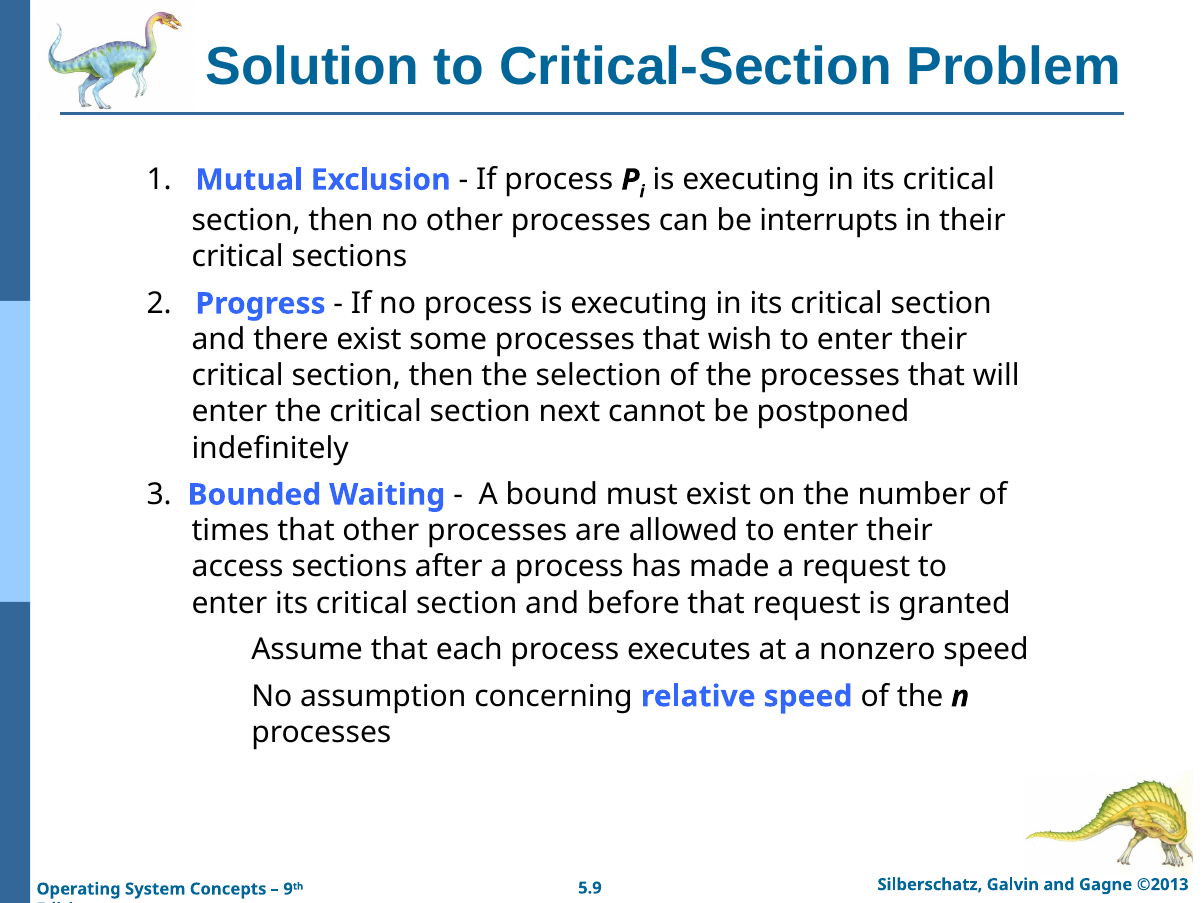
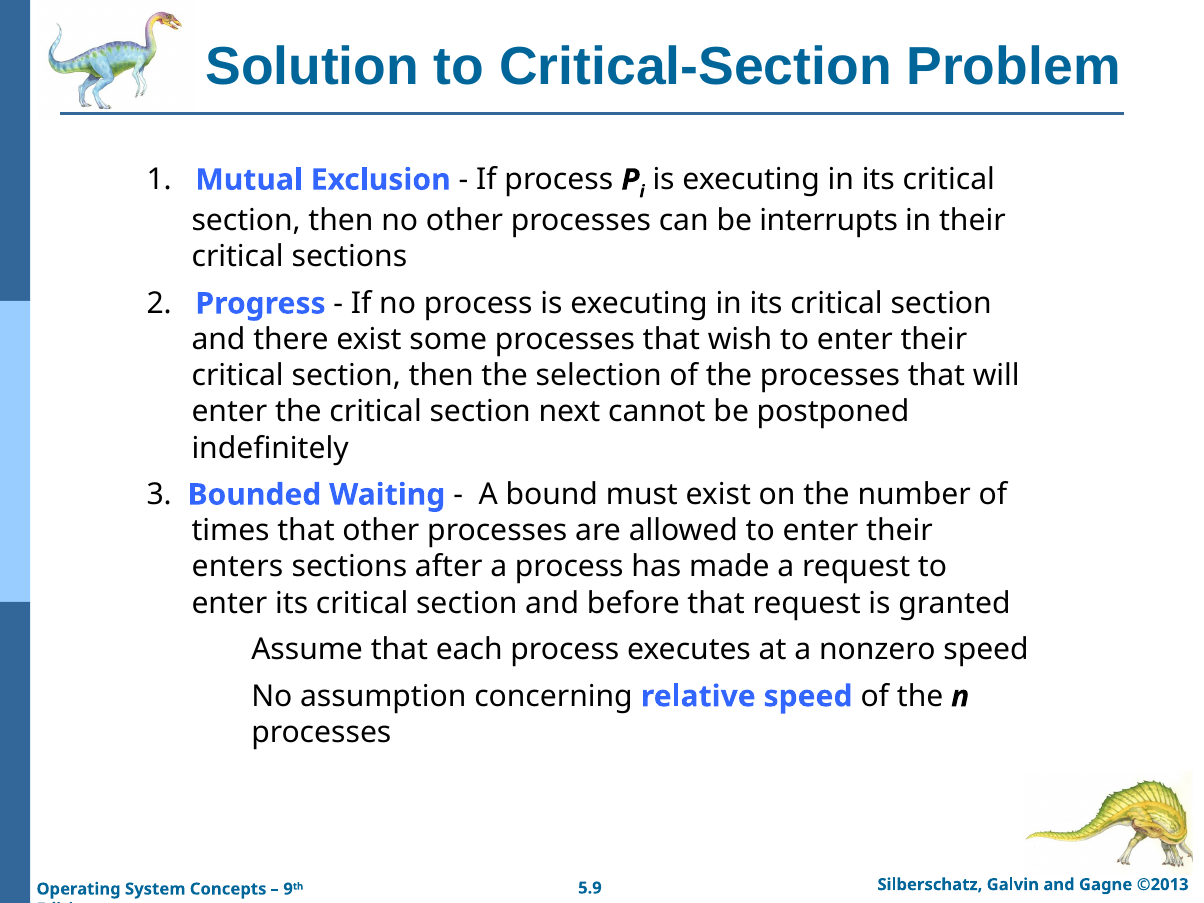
access: access -> enters
